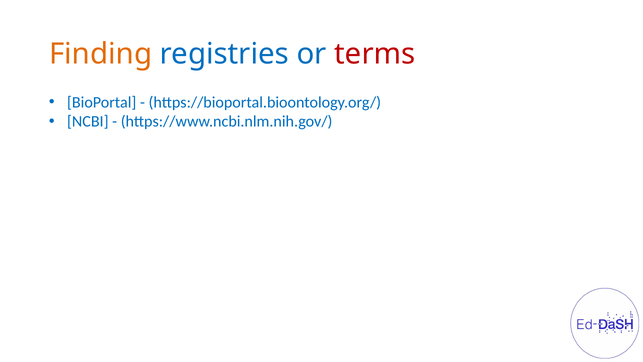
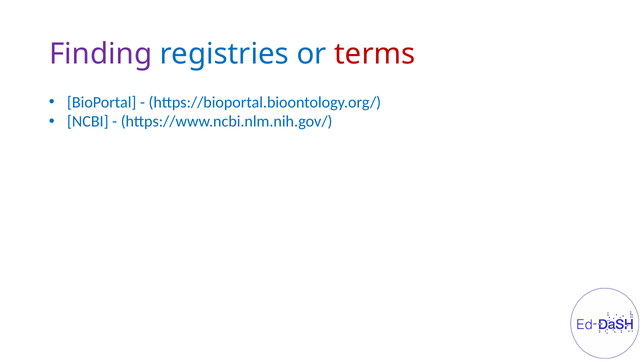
Finding colour: orange -> purple
